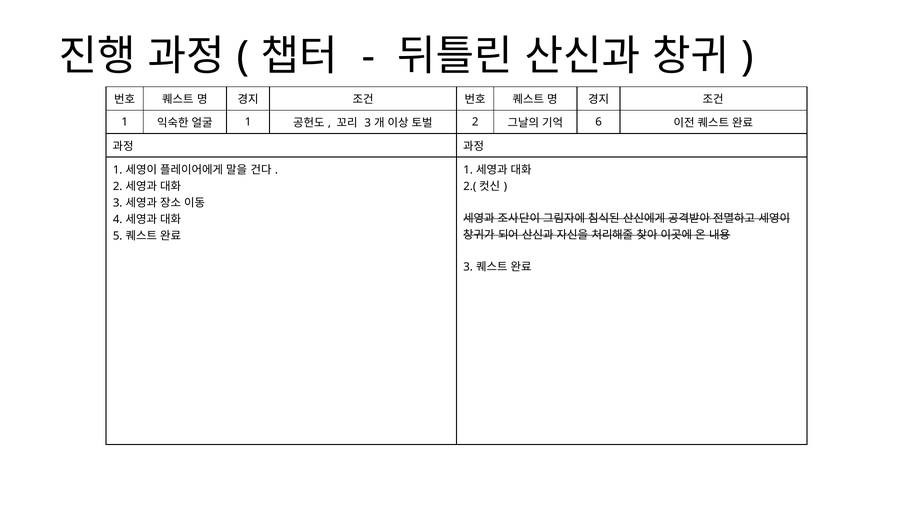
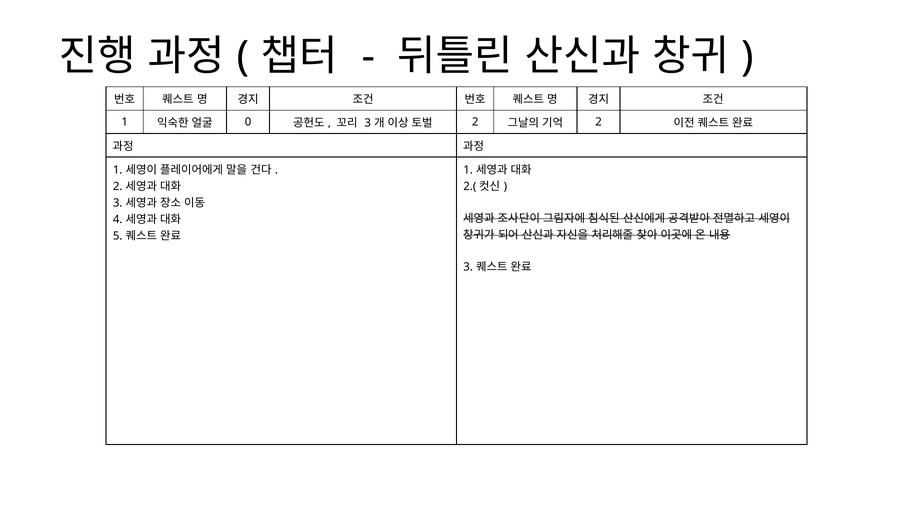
1 at (248, 122): 1 -> 0
6 at (599, 122): 6 -> 2
